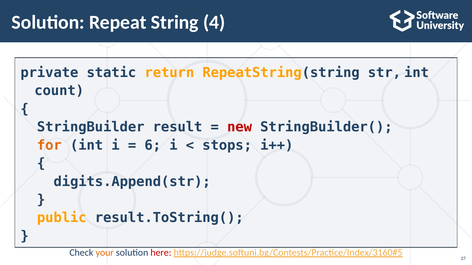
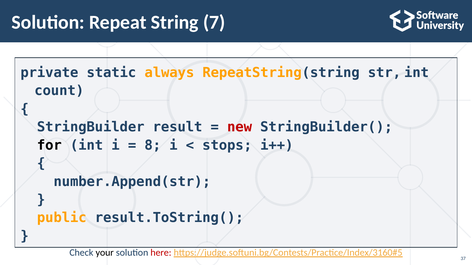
4: 4 -> 7
return: return -> always
for colour: orange -> black
6: 6 -> 8
digits.Append(str: digits.Append(str -> number.Append(str
your colour: orange -> black
